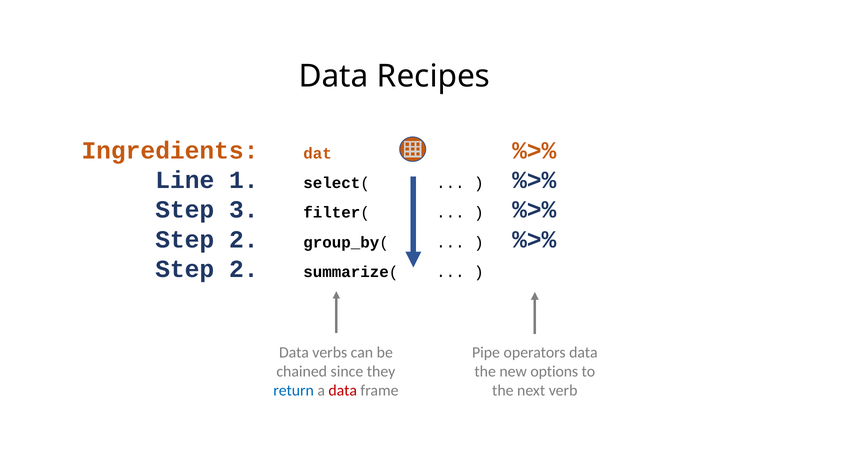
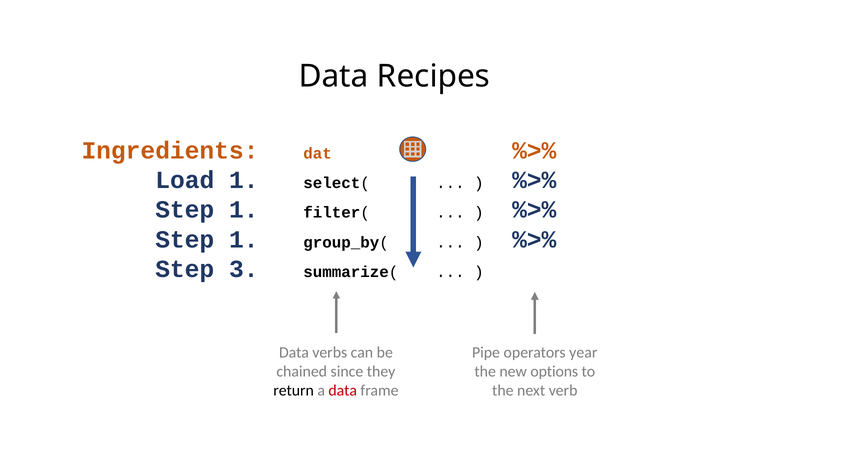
Line: Line -> Load
3 at (244, 210): 3 -> 1
2 at (244, 239): 2 -> 1
2 at (244, 269): 2 -> 3
operators data: data -> year
return colour: blue -> black
